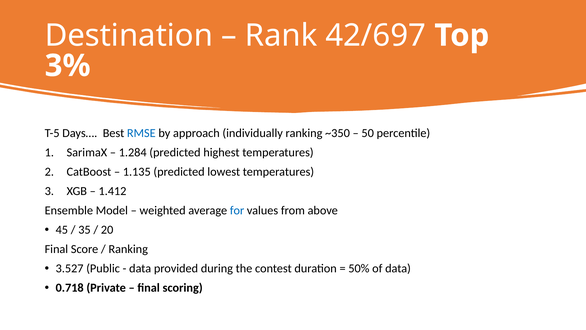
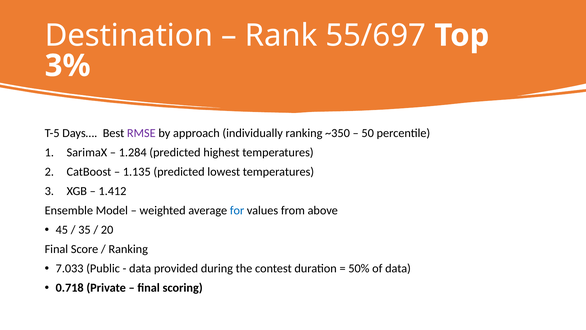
42/697: 42/697 -> 55/697
RMSE colour: blue -> purple
3.527: 3.527 -> 7.033
